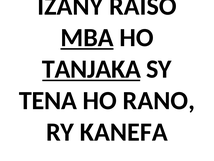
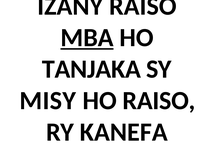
TANJAKA underline: present -> none
TENA: TENA -> MISY
HO RANO: RANO -> RAISO
